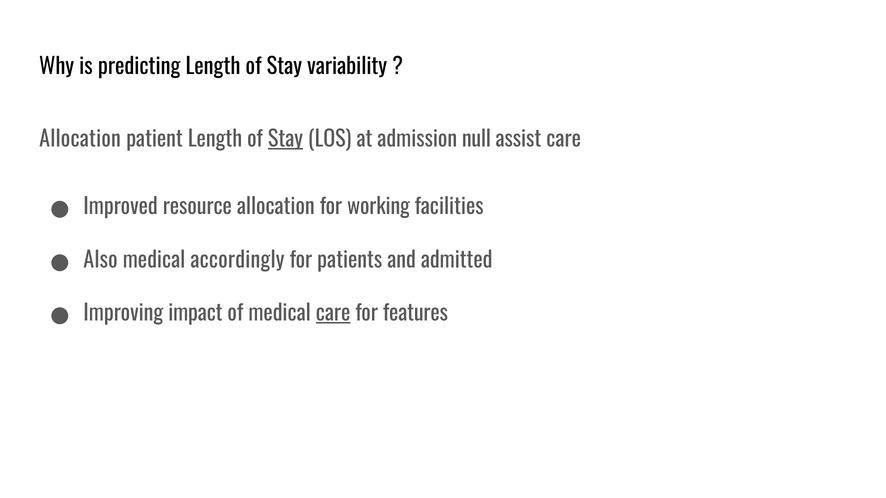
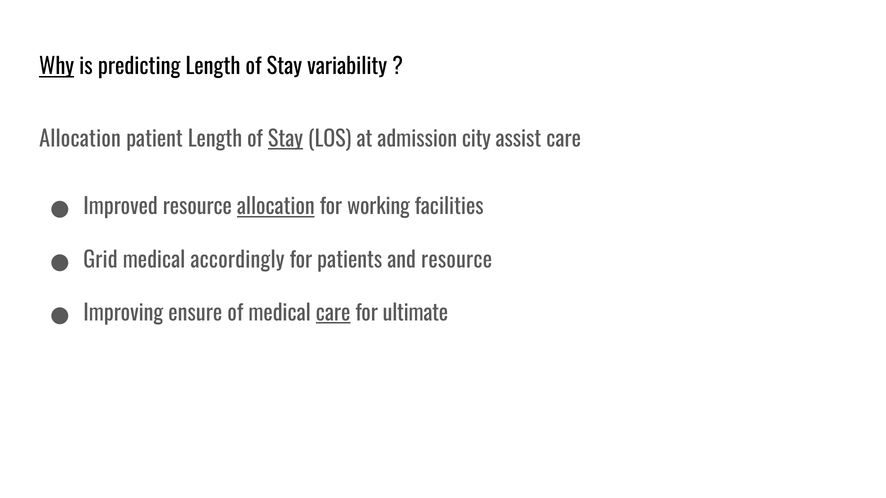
Why underline: none -> present
null: null -> city
allocation at (276, 207) underline: none -> present
Also: Also -> Grid
and admitted: admitted -> resource
impact: impact -> ensure
features: features -> ultimate
